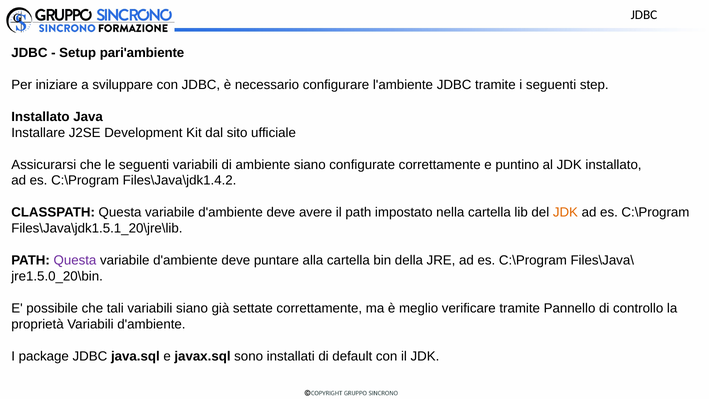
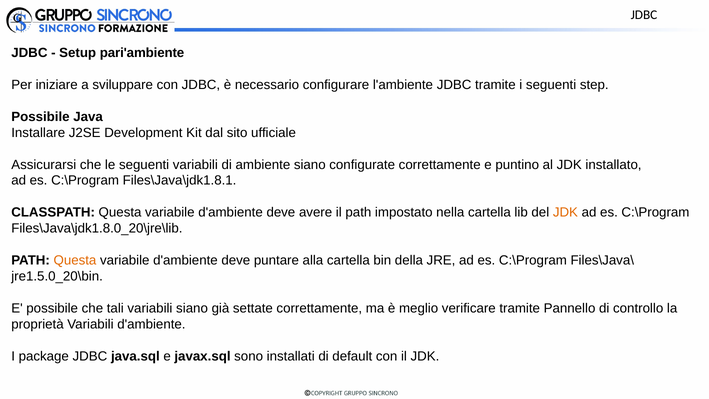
Installato at (40, 117): Installato -> Possibile
Files\Java\jdk1.4.2: Files\Java\jdk1.4.2 -> Files\Java\jdk1.8.1
Files\Java\jdk1.5.1_20\jre\lib: Files\Java\jdk1.5.1_20\jre\lib -> Files\Java\jdk1.8.0_20\jre\lib
Questa at (75, 260) colour: purple -> orange
